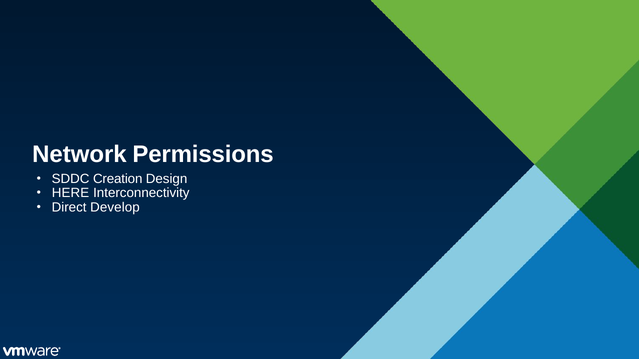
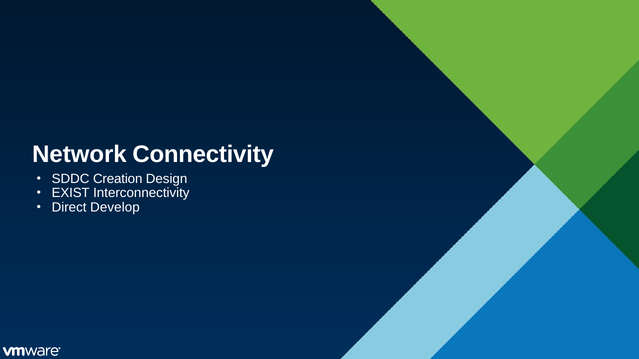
Permissions: Permissions -> Connectivity
HERE: HERE -> EXIST
